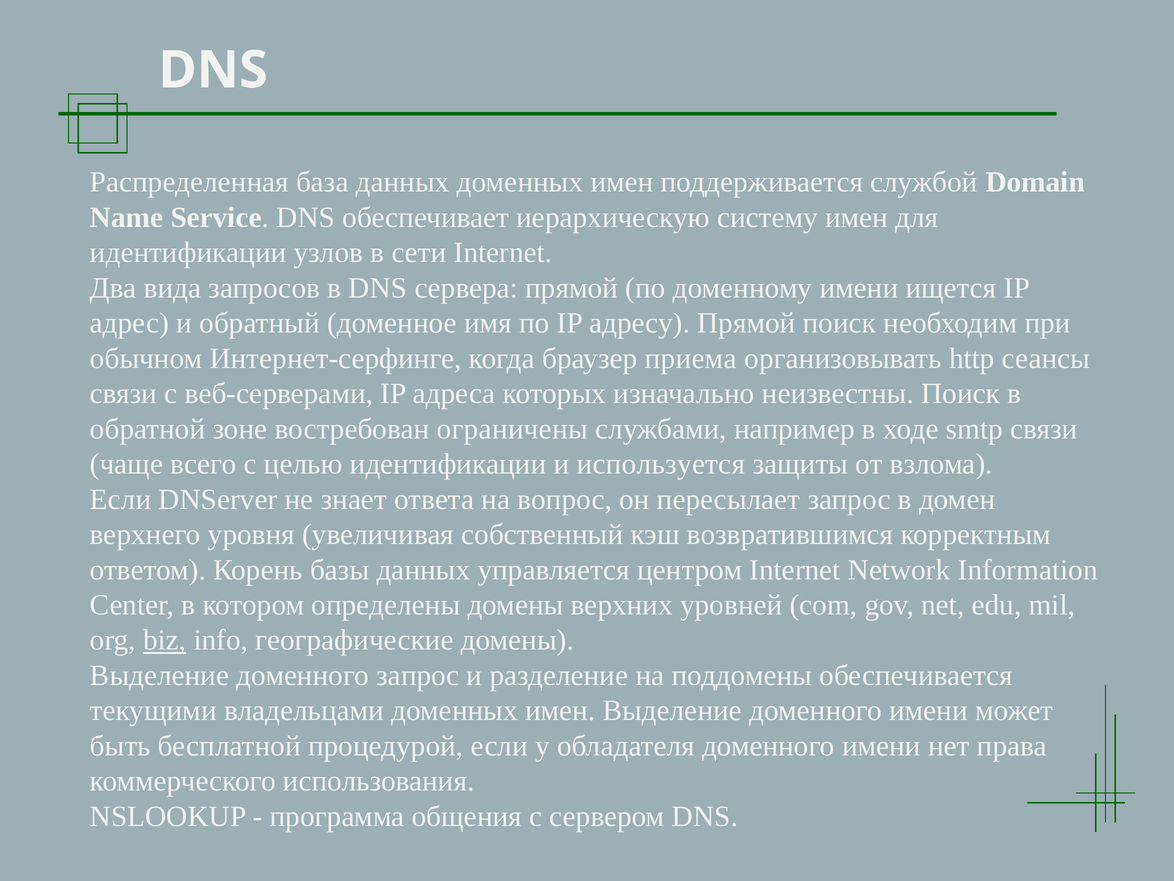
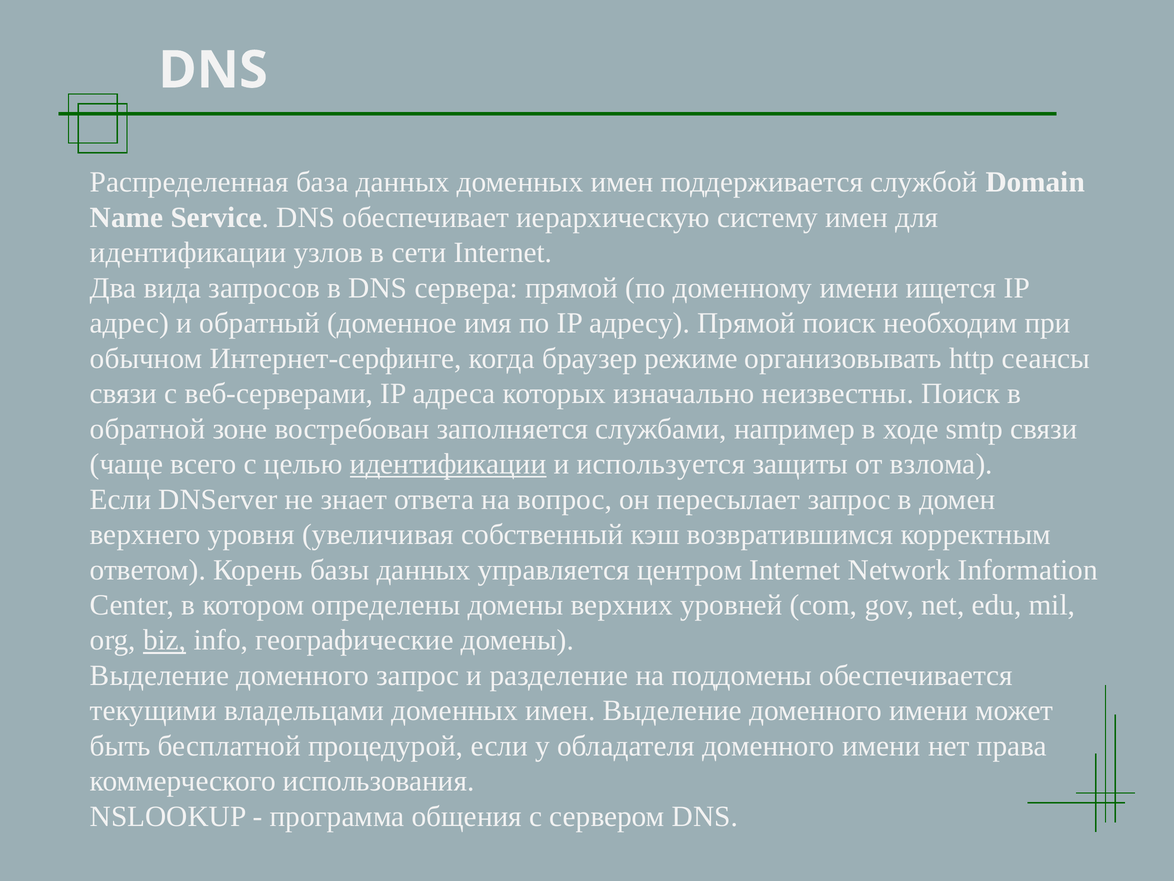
приема: приема -> режиме
ограничены: ограничены -> заполняется
идентификации at (448, 464) underline: none -> present
